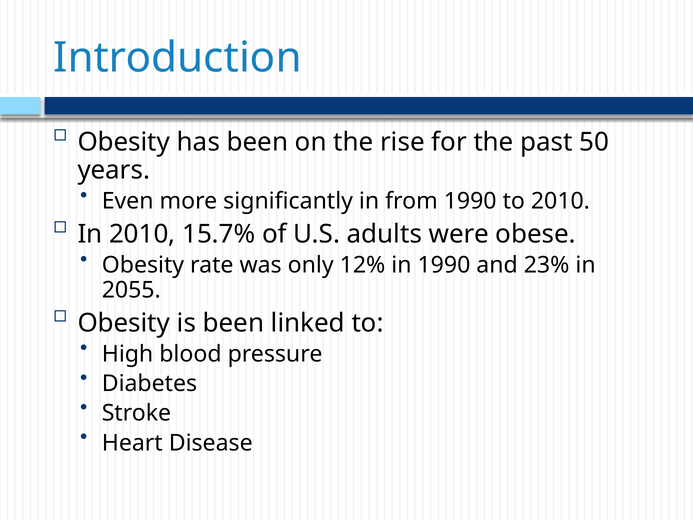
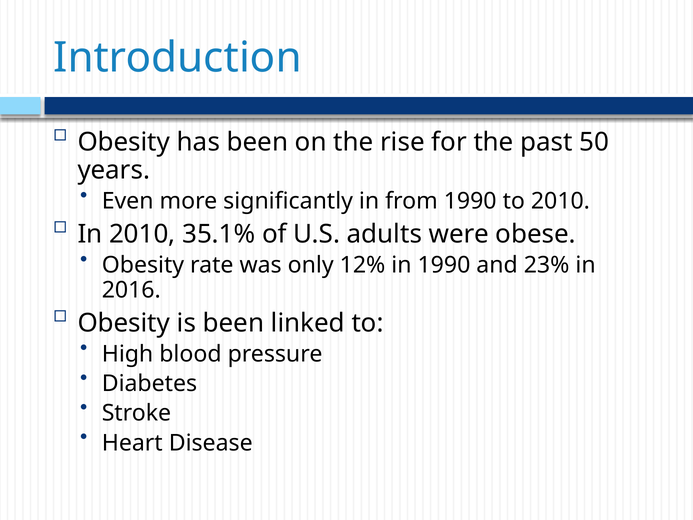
15.7%: 15.7% -> 35.1%
2055: 2055 -> 2016
